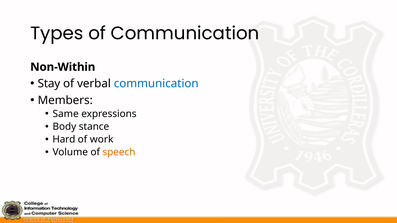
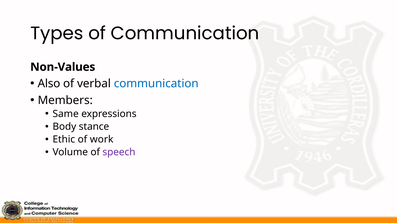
Non-Within: Non-Within -> Non-Values
Stay: Stay -> Also
Hard: Hard -> Ethic
speech colour: orange -> purple
